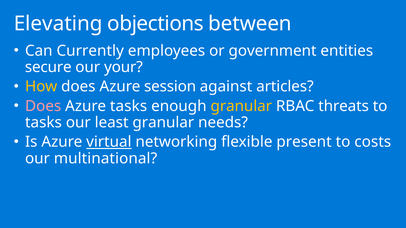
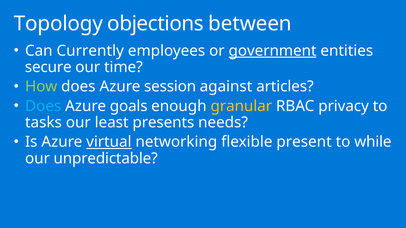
Elevating: Elevating -> Topology
government underline: none -> present
your: your -> time
How colour: yellow -> light green
Does at (43, 106) colour: pink -> light blue
Azure tasks: tasks -> goals
threats: threats -> privacy
least granular: granular -> presents
costs: costs -> while
multinational: multinational -> unpredictable
